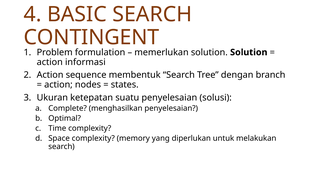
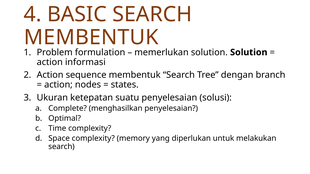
CONTINGENT at (91, 38): CONTINGENT -> MEMBENTUK
